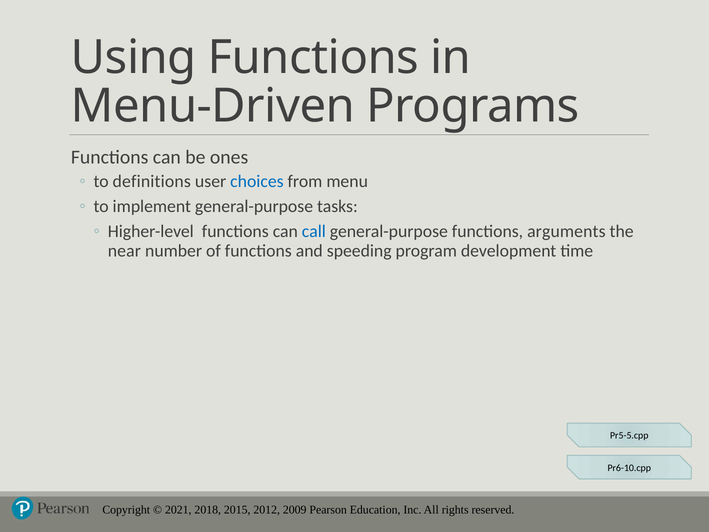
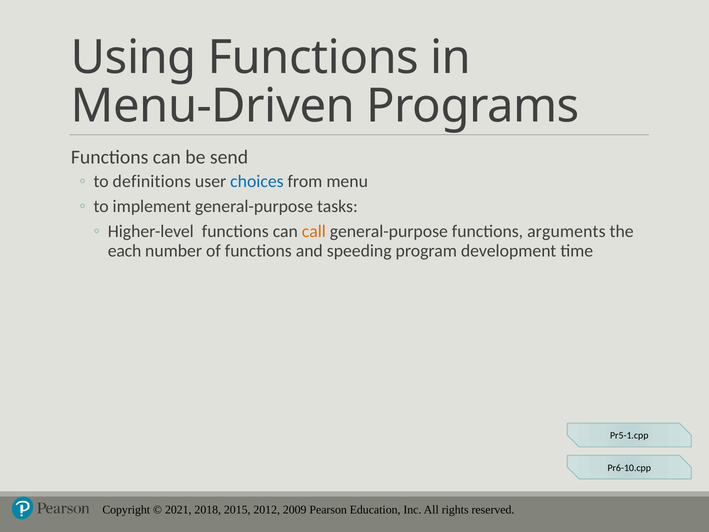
ones: ones -> send
call colour: blue -> orange
near: near -> each
Pr5-5.cpp: Pr5-5.cpp -> Pr5-1.cpp
